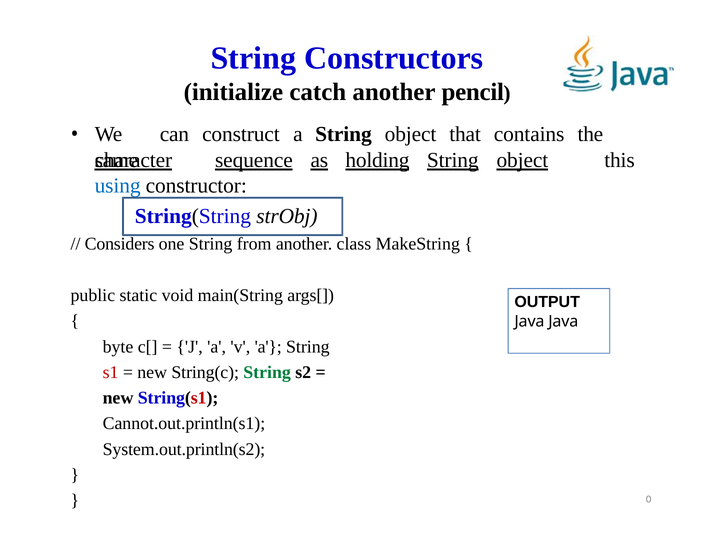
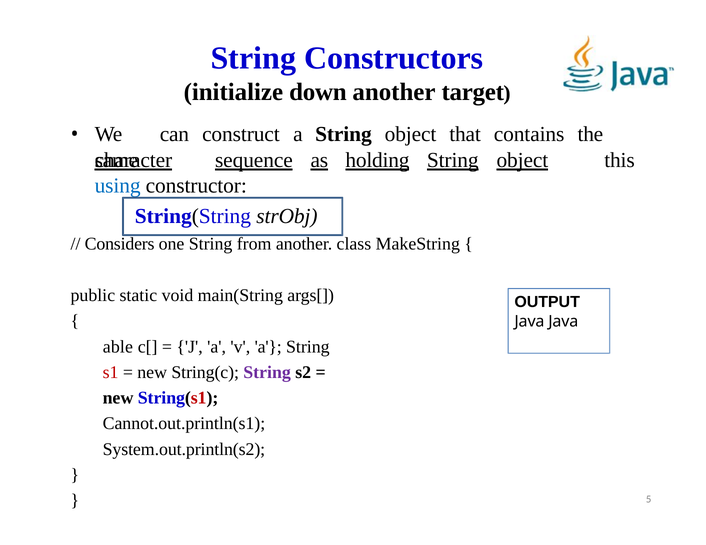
catch: catch -> down
pencil: pencil -> target
byte: byte -> able
String at (267, 373) colour: green -> purple
0: 0 -> 5
